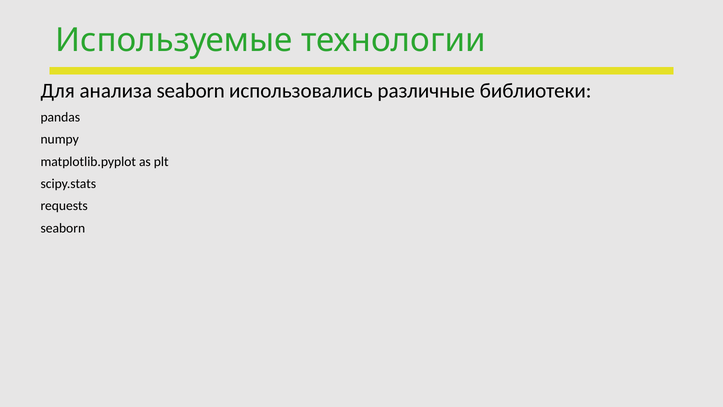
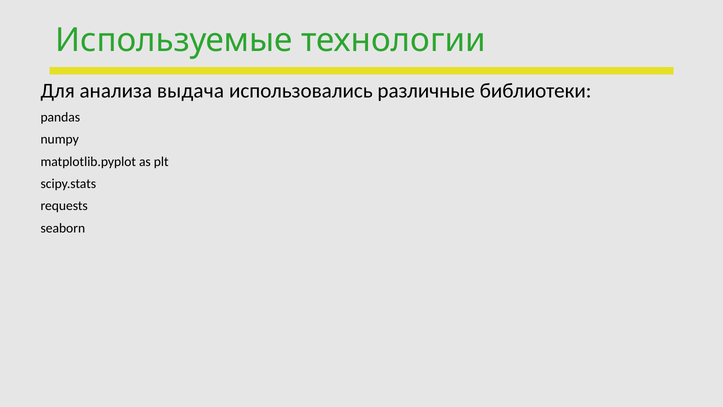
анализа seaborn: seaborn -> выдача
